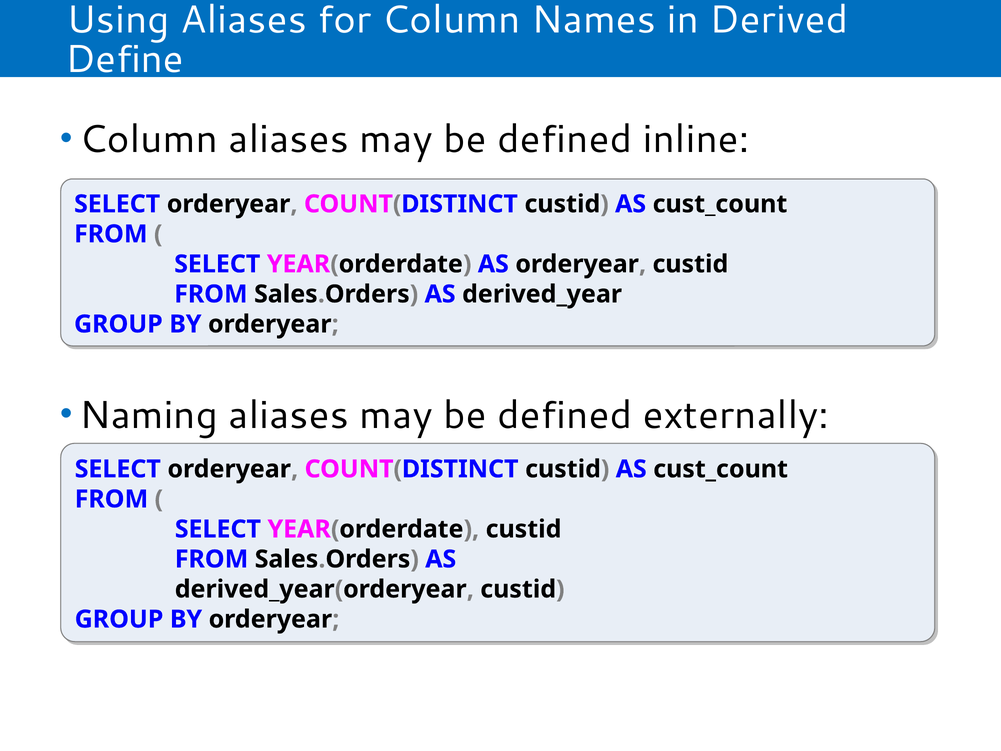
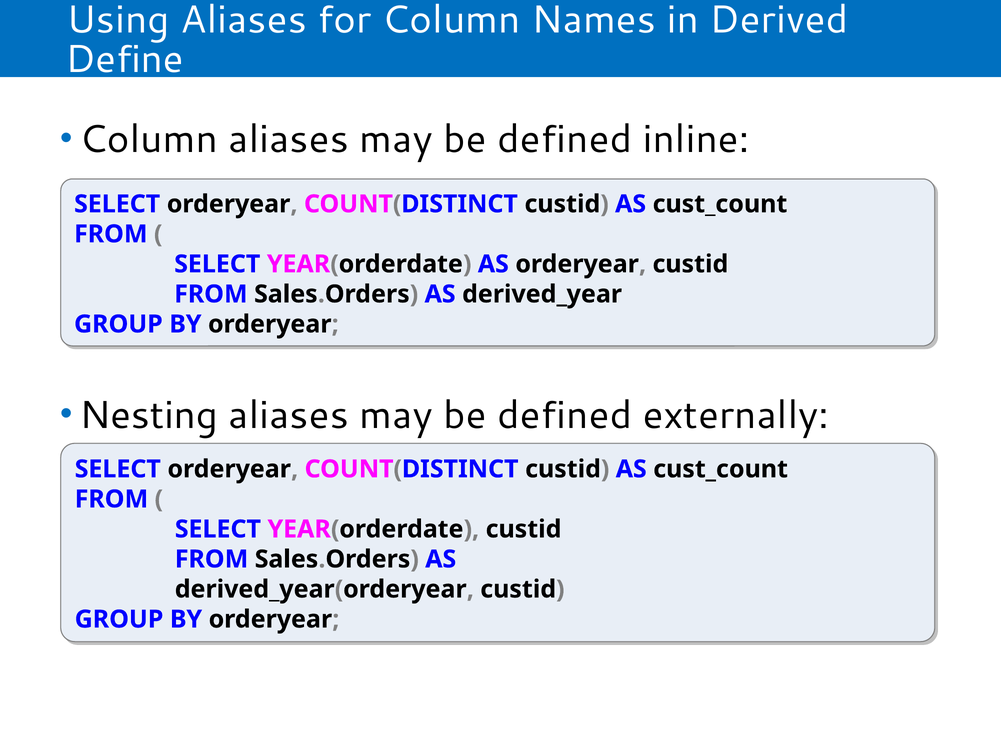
Naming: Naming -> Nesting
